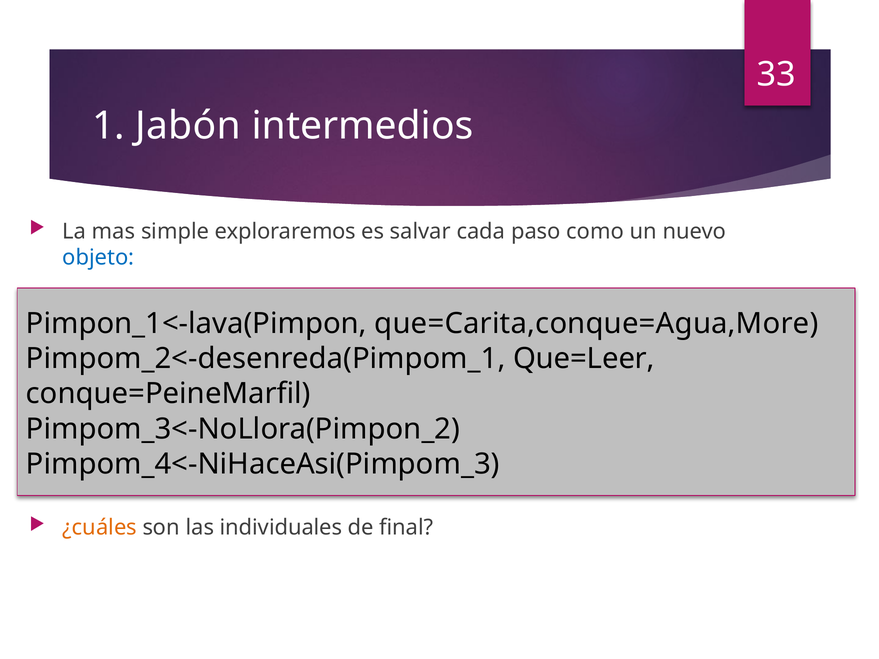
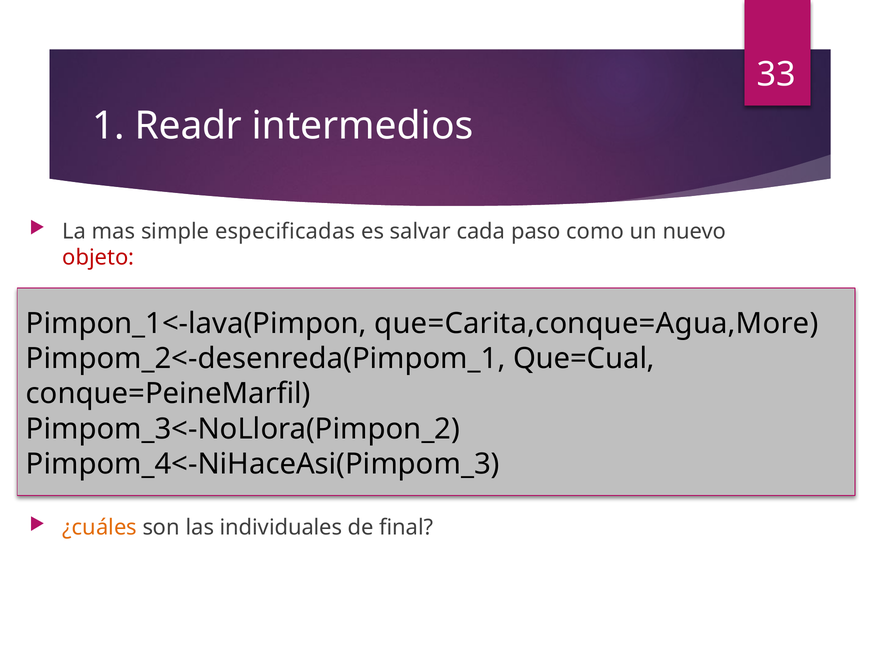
Jabón: Jabón -> Readr
exploraremos: exploraremos -> especificadas
objeto colour: blue -> red
Que=Leer: Que=Leer -> Que=Cual
